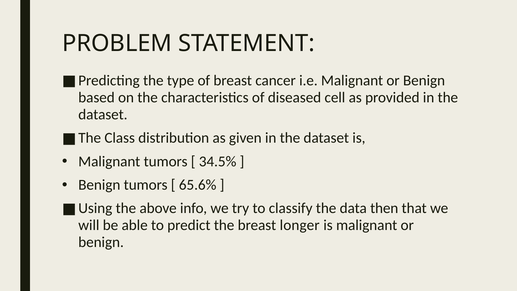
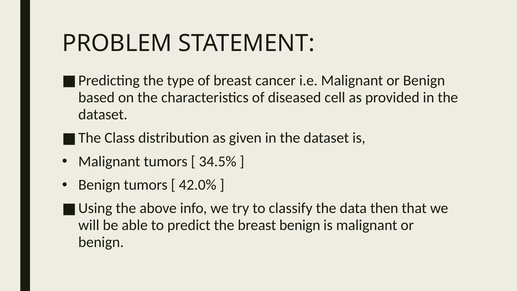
65.6%: 65.6% -> 42.0%
breast longer: longer -> benign
